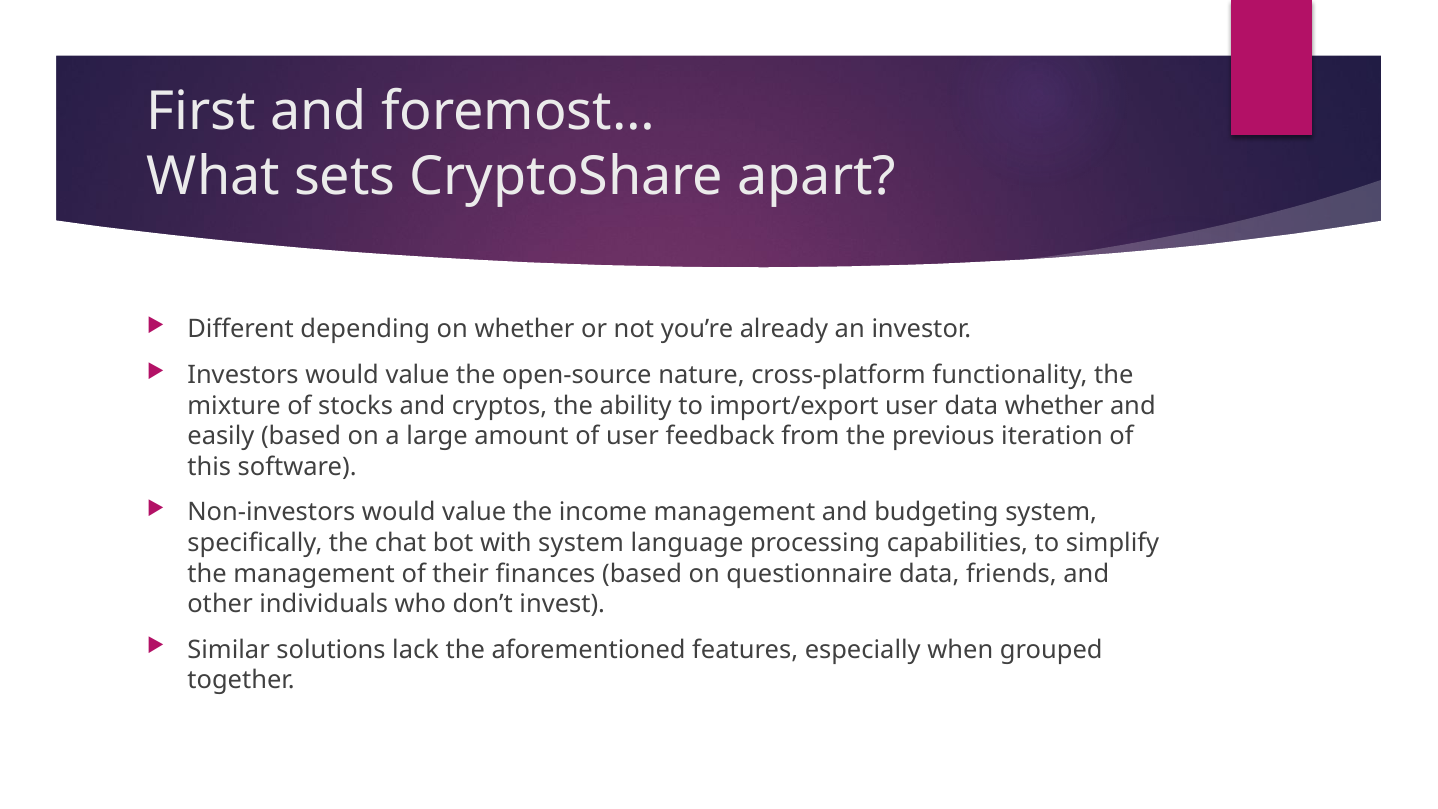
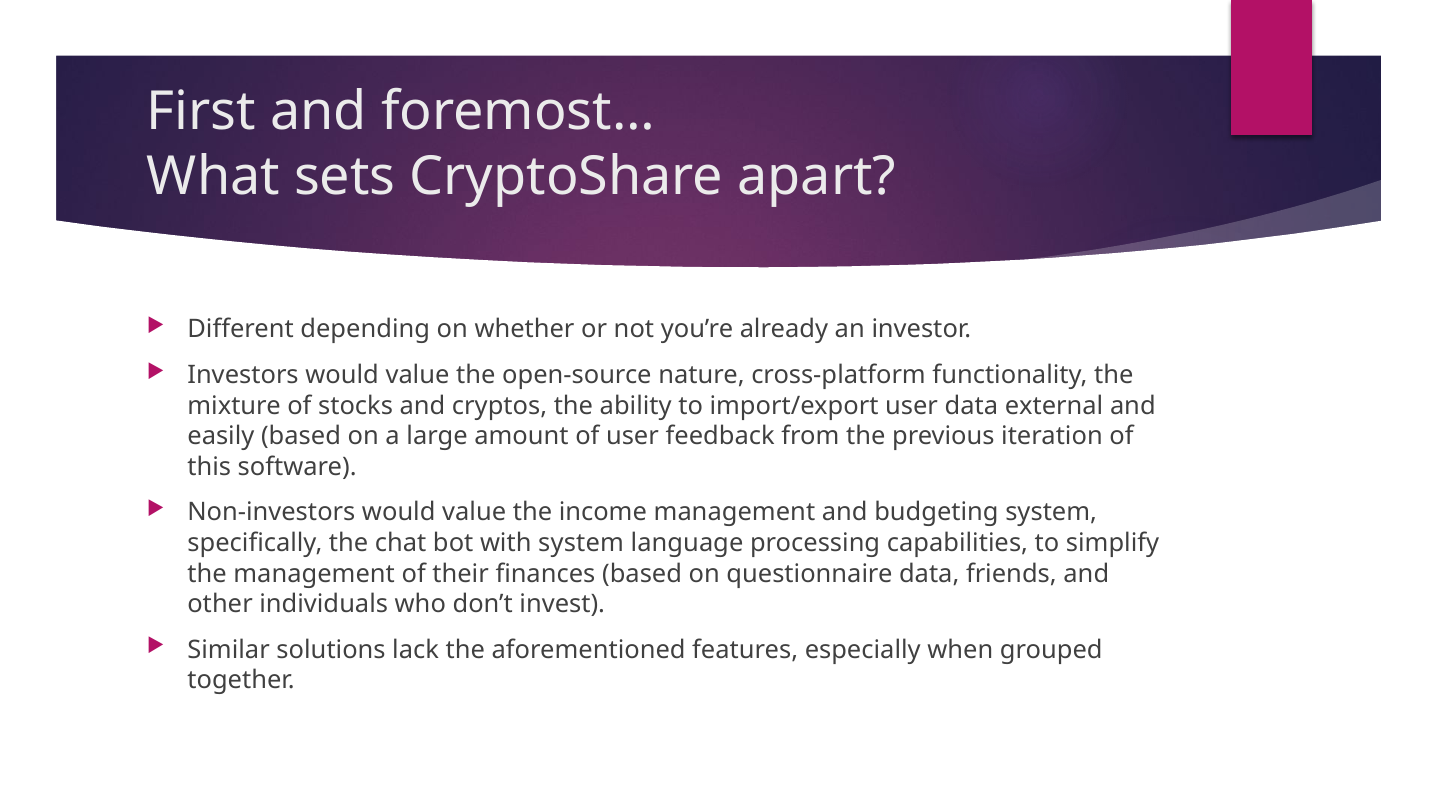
data whether: whether -> external
